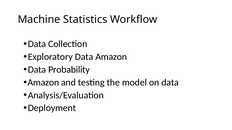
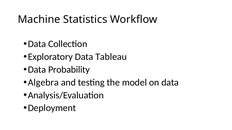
Data Amazon: Amazon -> Tableau
Amazon at (43, 83): Amazon -> Algebra
